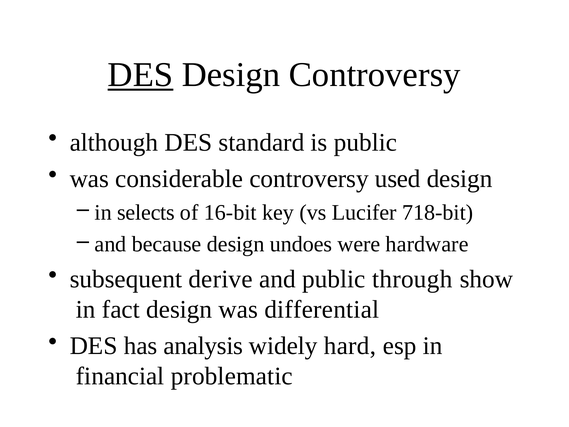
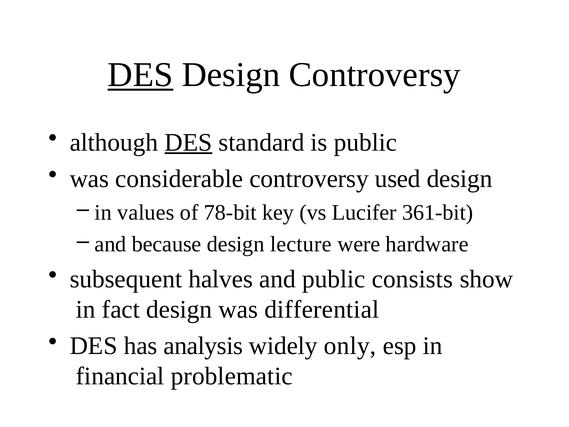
DES at (188, 142) underline: none -> present
selects: selects -> values
16-bit: 16-bit -> 78-bit
718-bit: 718-bit -> 361-bit
undoes: undoes -> lecture
derive: derive -> halves
through: through -> consists
hard: hard -> only
